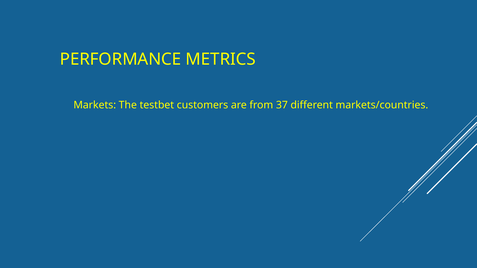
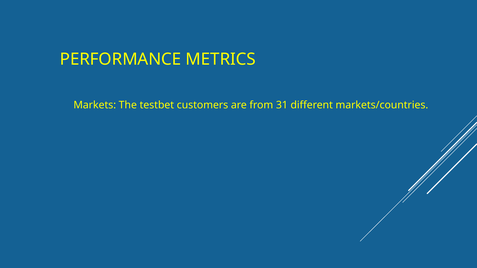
37: 37 -> 31
